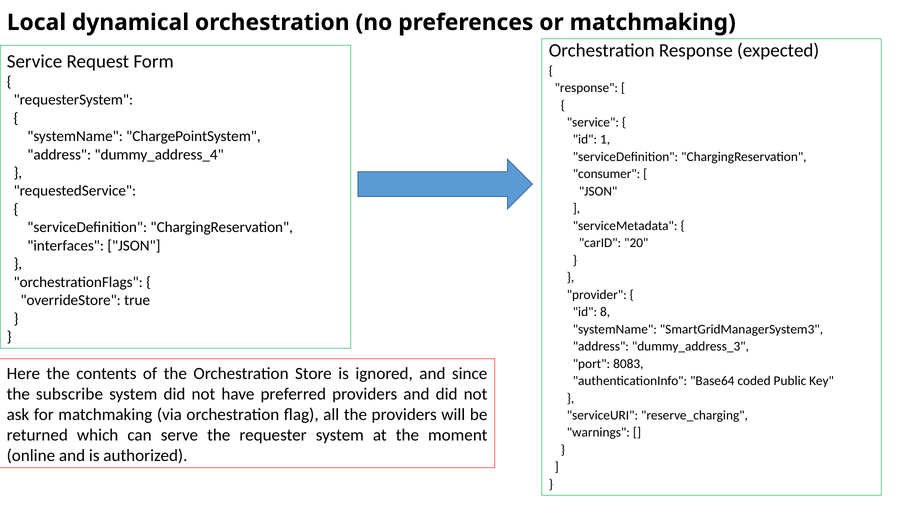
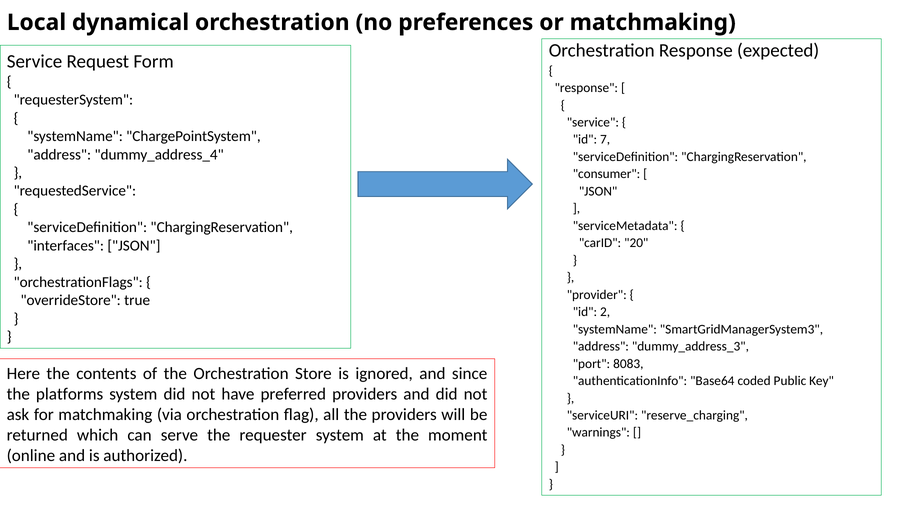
1: 1 -> 7
8: 8 -> 2
subscribe: subscribe -> platforms
